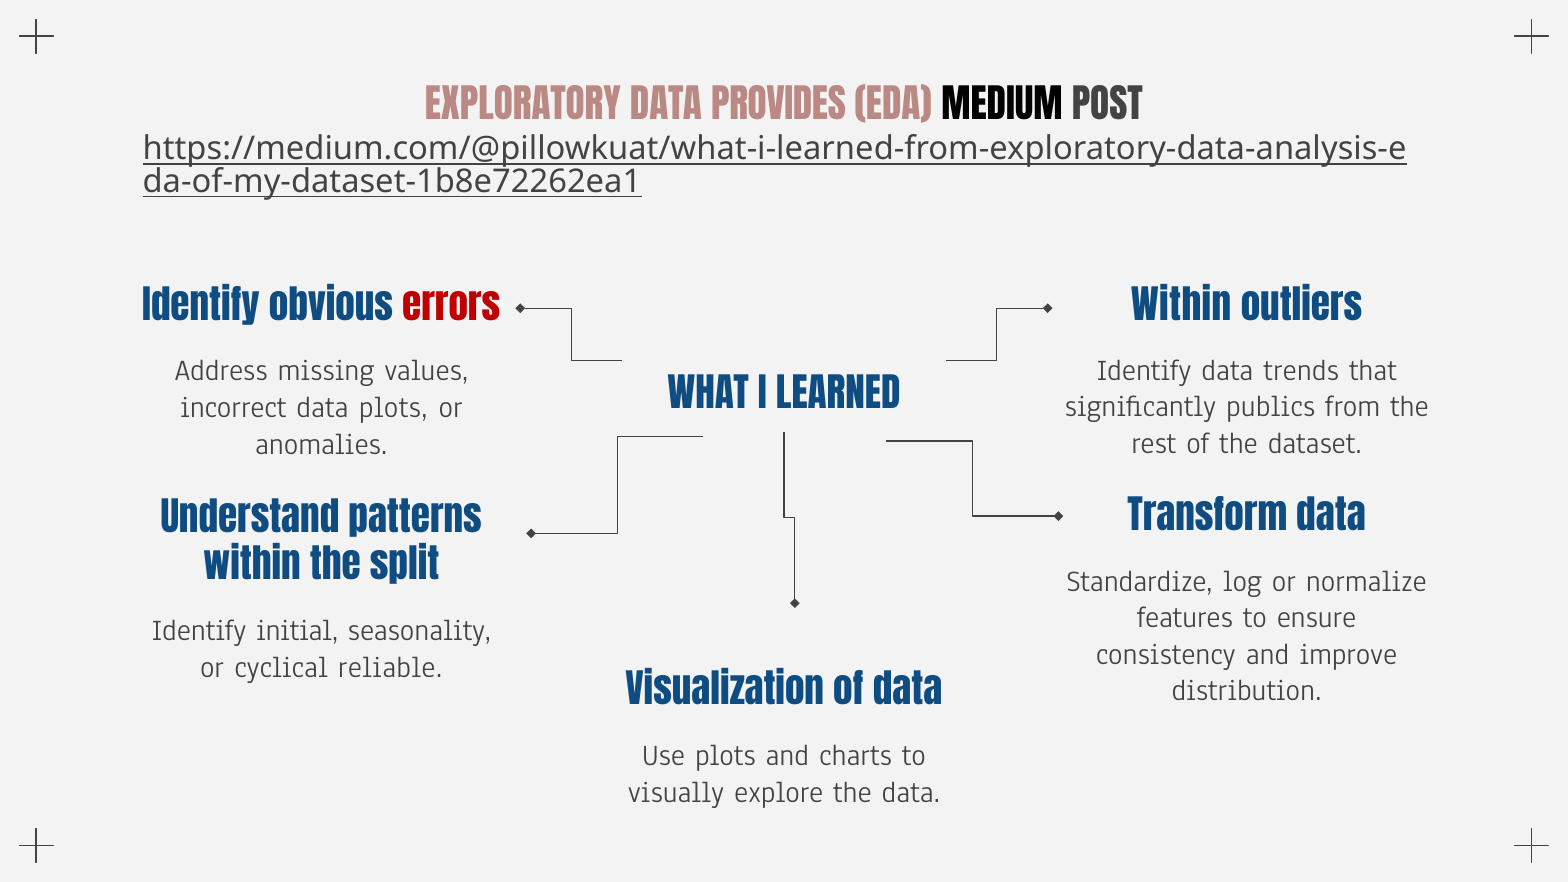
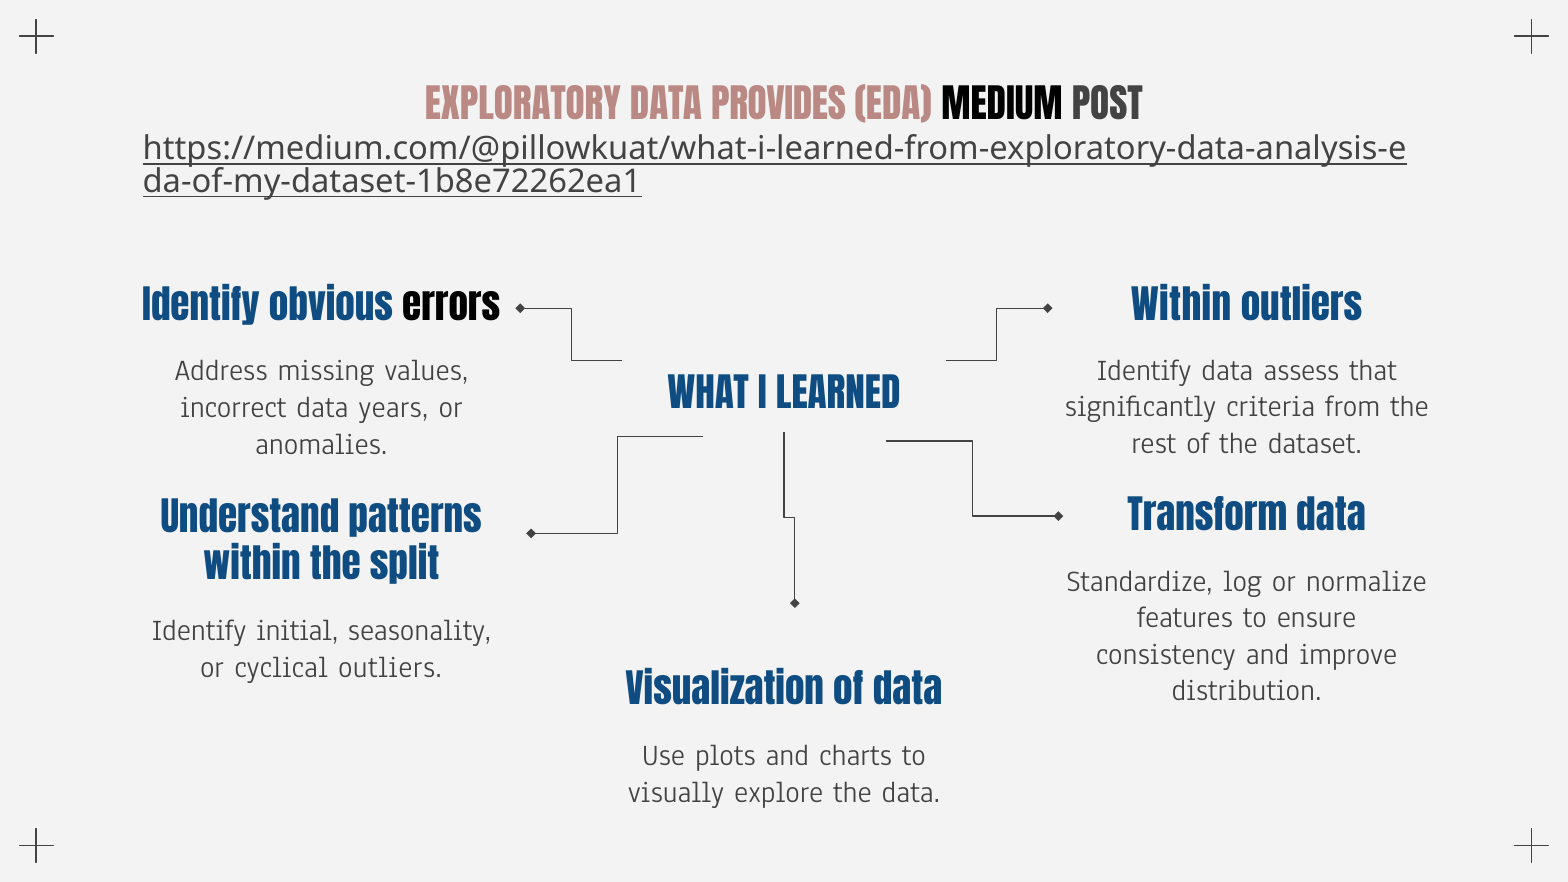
errors colour: red -> black
trends: trends -> assess
publics: publics -> criteria
data plots: plots -> years
cyclical reliable: reliable -> outliers
